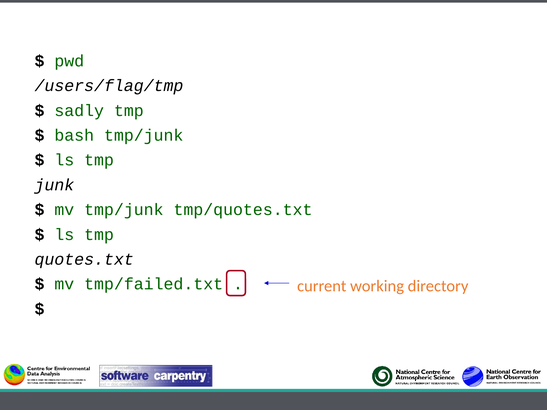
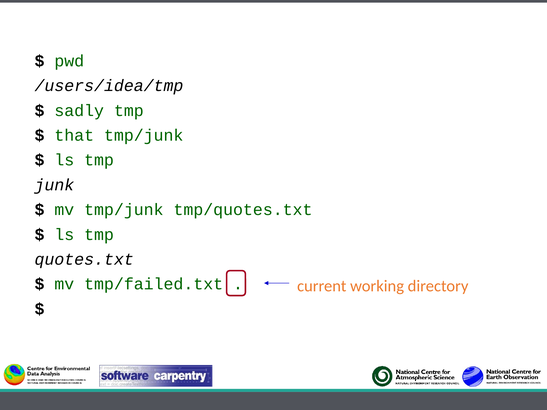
/users/flag/tmp: /users/flag/tmp -> /users/idea/tmp
bash: bash -> that
